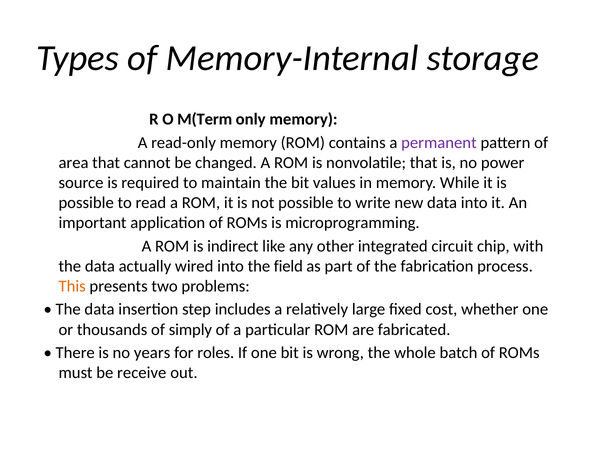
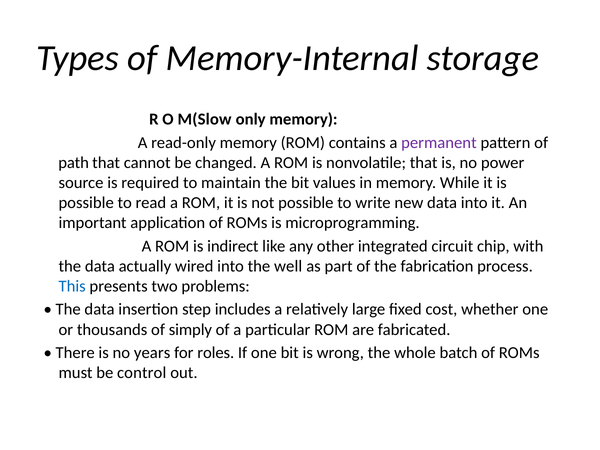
M(Term: M(Term -> M(Slow
area: area -> path
field: field -> well
This colour: orange -> blue
receive: receive -> control
